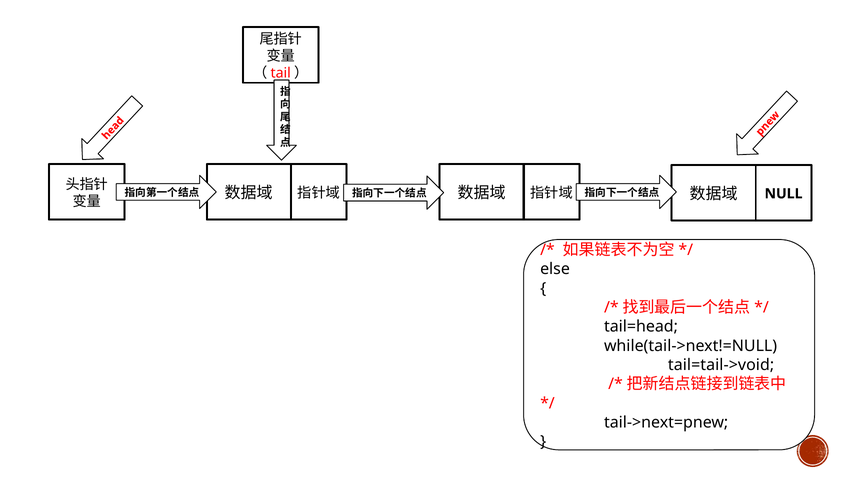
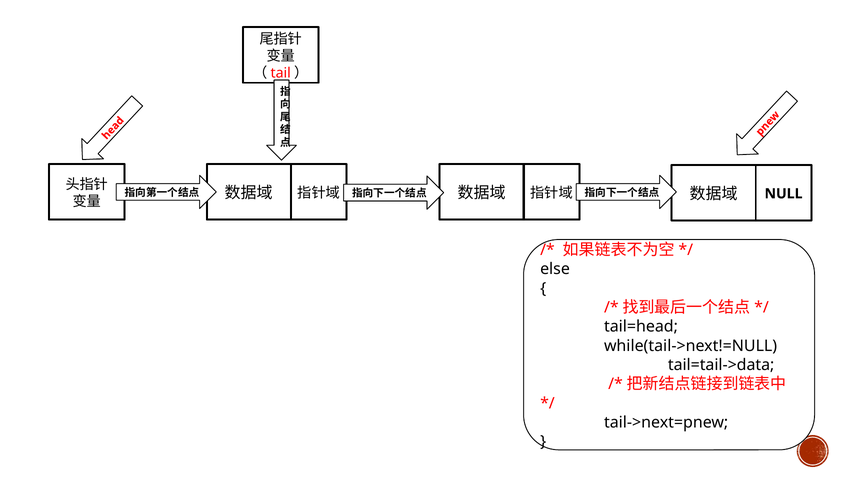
tail=tail->void: tail=tail->void -> tail=tail->data
